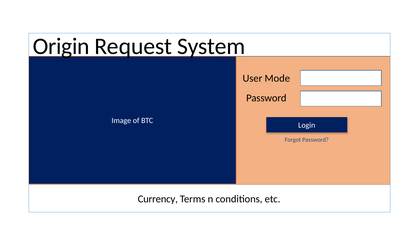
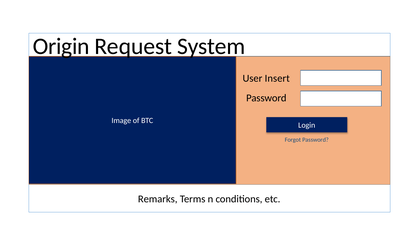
Mode: Mode -> Insert
Currency: Currency -> Remarks
